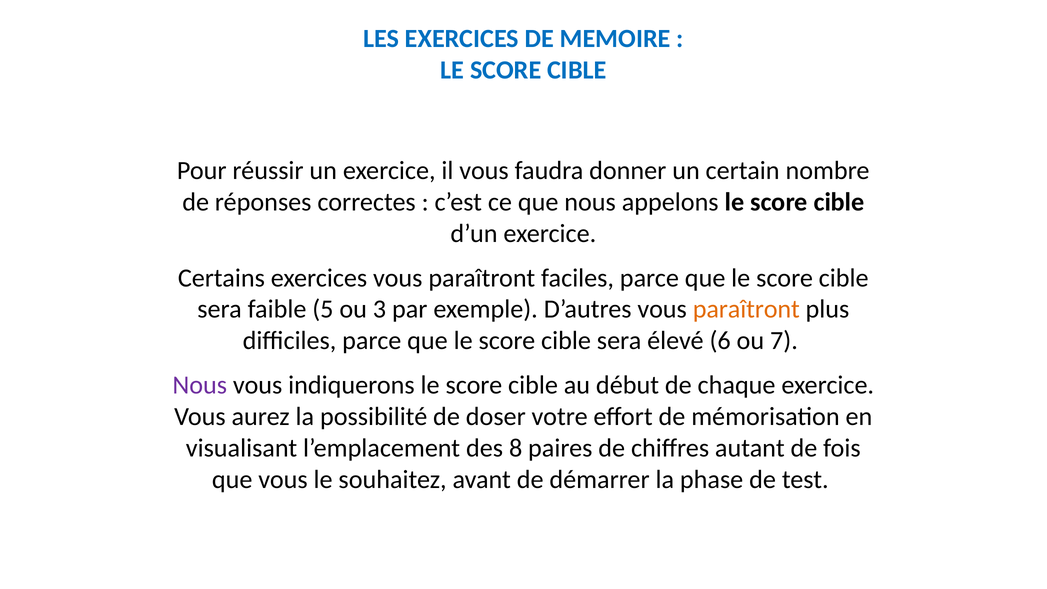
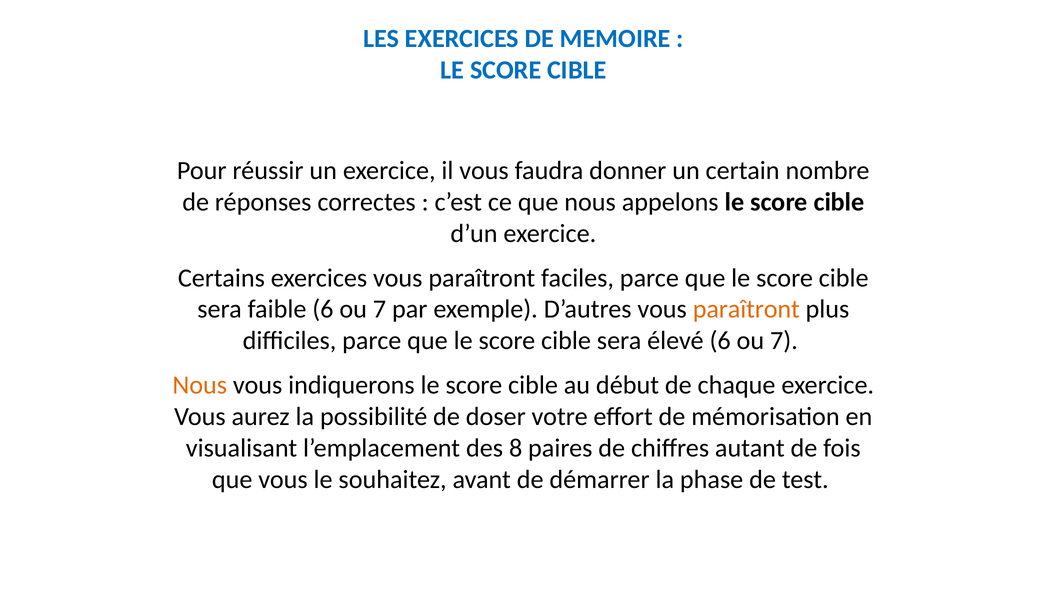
faible 5: 5 -> 6
3 at (379, 309): 3 -> 7
Nous at (200, 385) colour: purple -> orange
